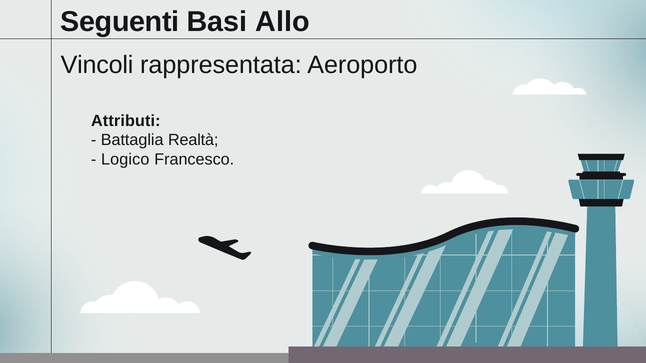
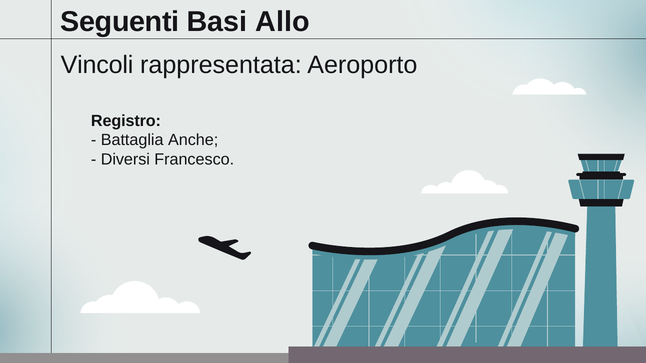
Attributi: Attributi -> Registro
Realtà: Realtà -> Anche
Logico: Logico -> Diversi
